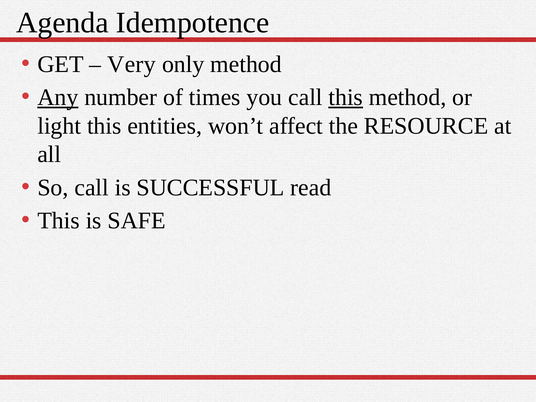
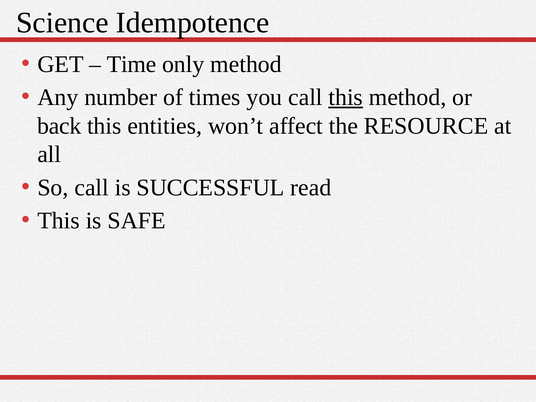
Agenda: Agenda -> Science
Very: Very -> Time
Any underline: present -> none
light: light -> back
